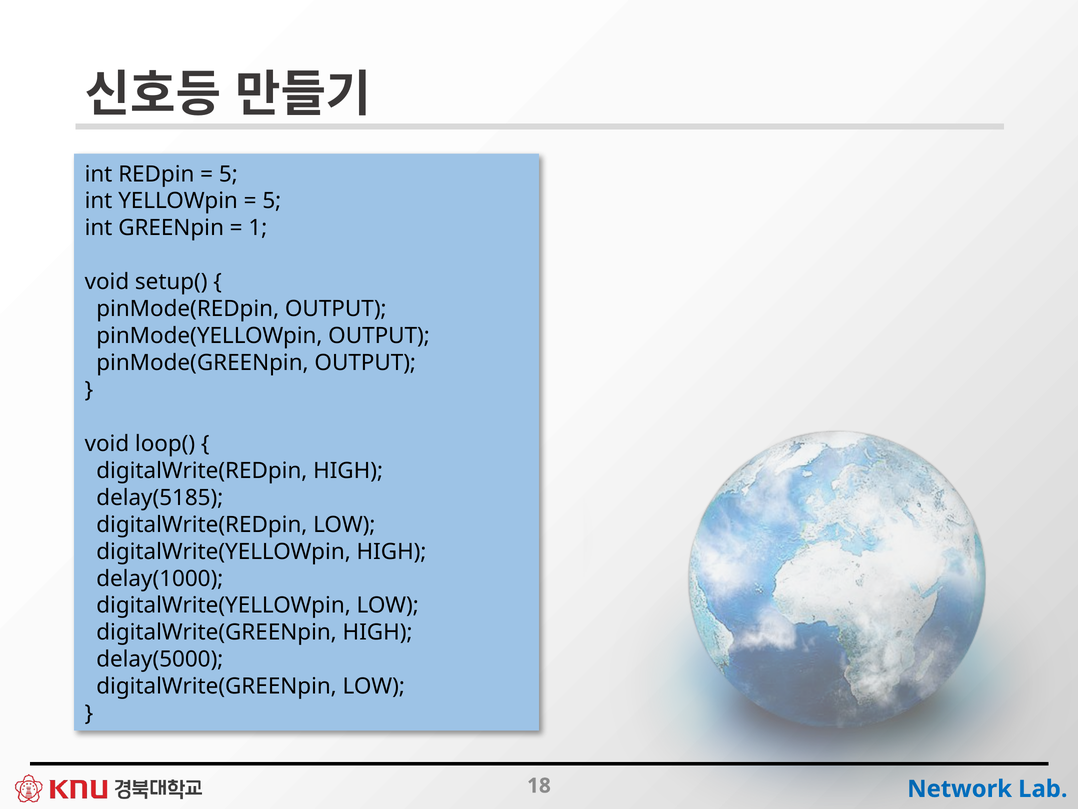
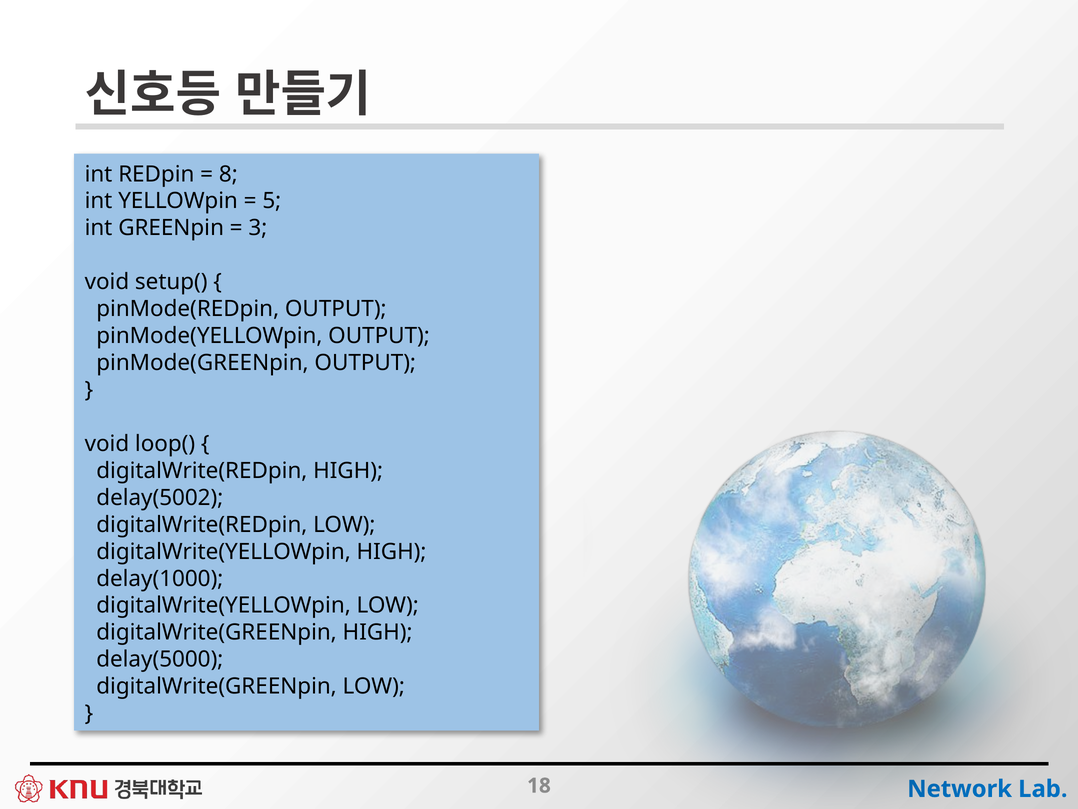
5 at (228, 174): 5 -> 8
1: 1 -> 3
delay(5185: delay(5185 -> delay(5002
